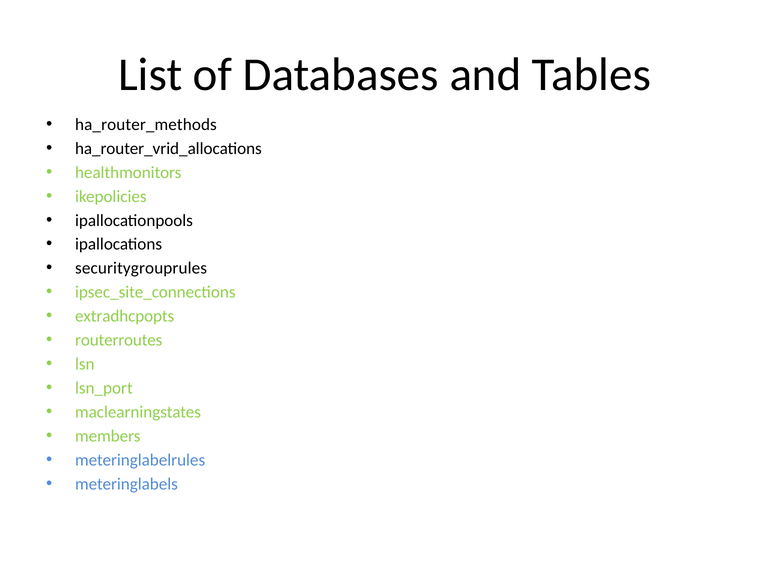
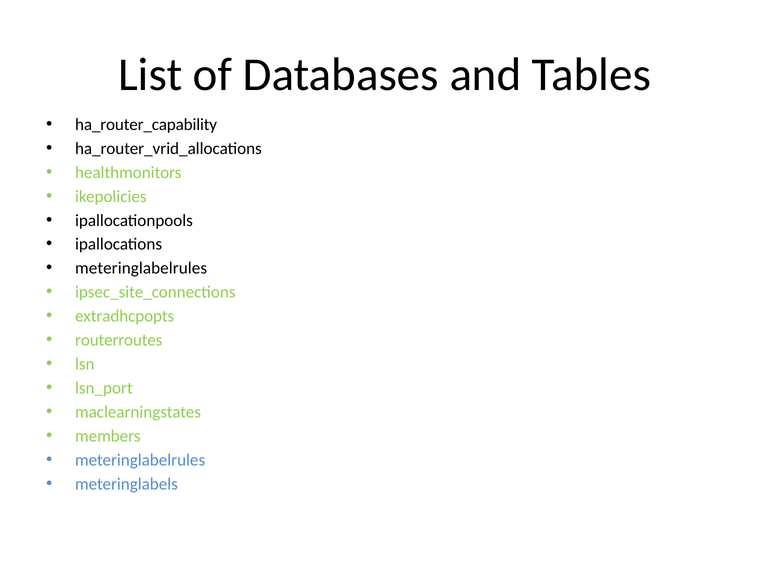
ha_router_methods: ha_router_methods -> ha_router_capability
securitygrouprules at (141, 268): securitygrouprules -> meteringlabelrules
